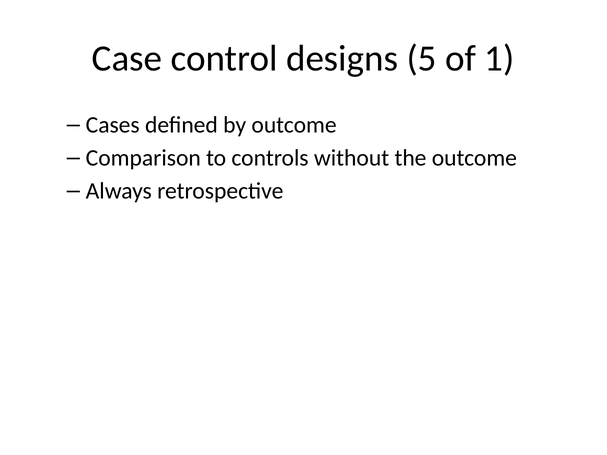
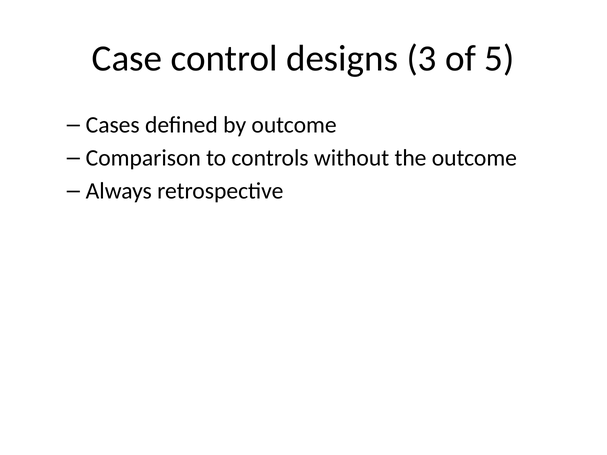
5: 5 -> 3
1: 1 -> 5
